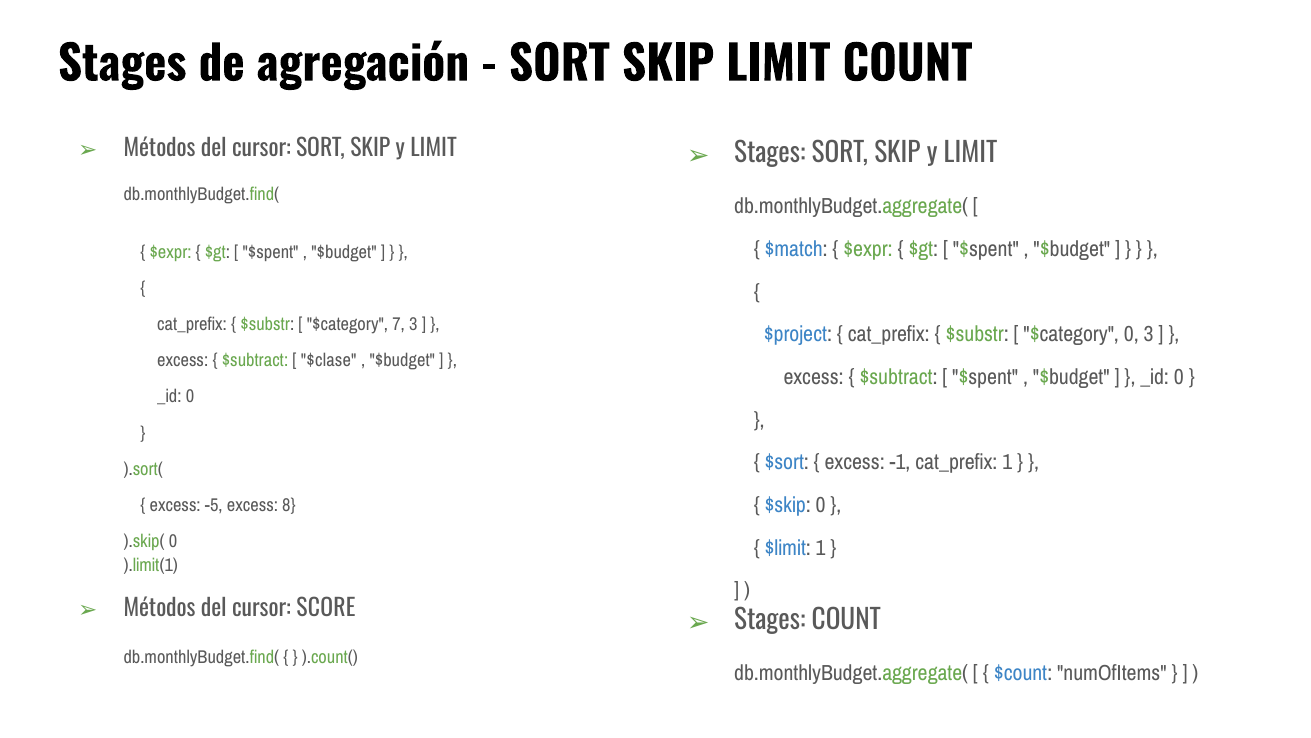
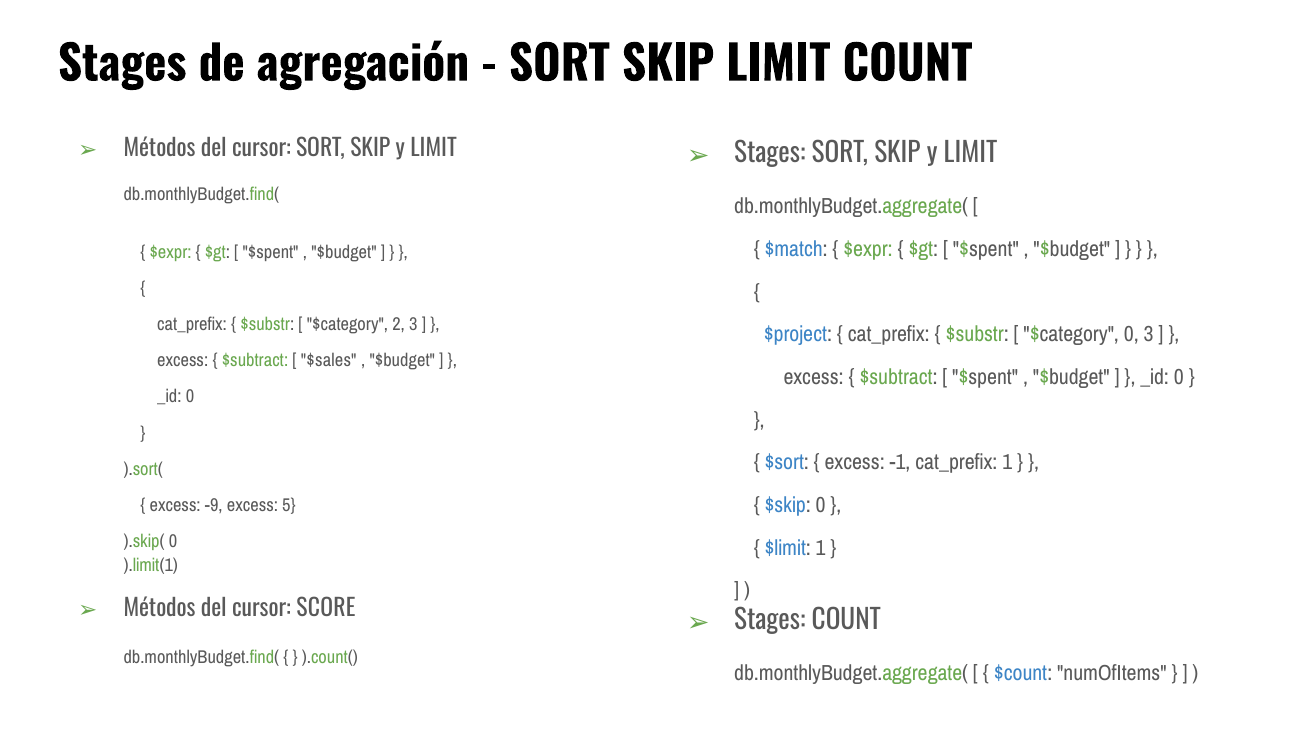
7: 7 -> 2
$clase: $clase -> $sales
-5: -5 -> -9
8: 8 -> 5
